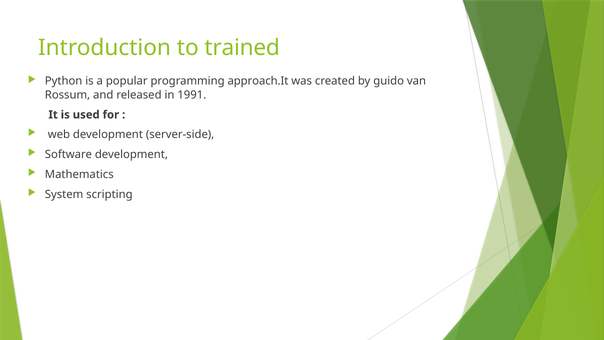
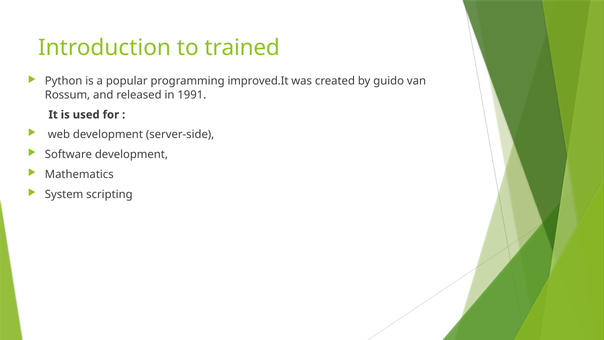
approach.It: approach.It -> improved.It
